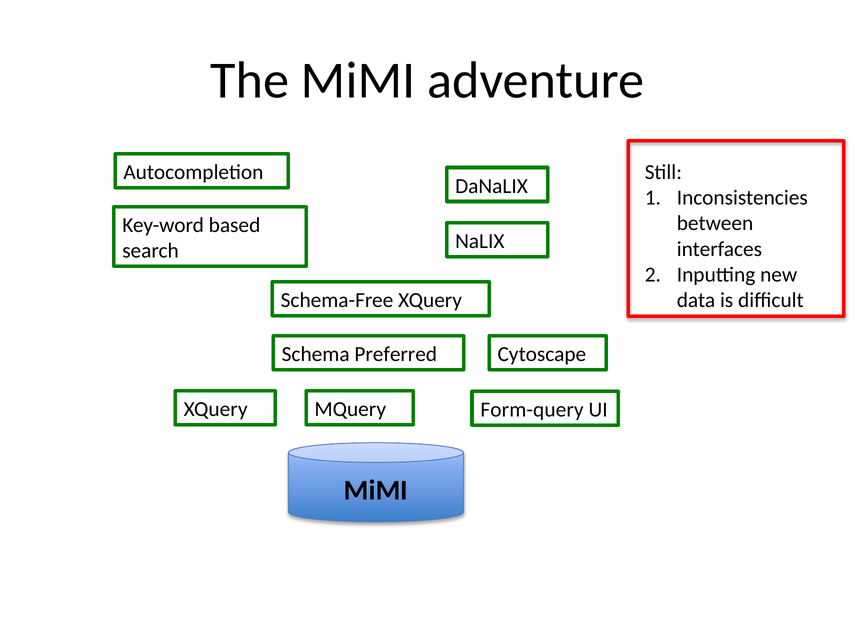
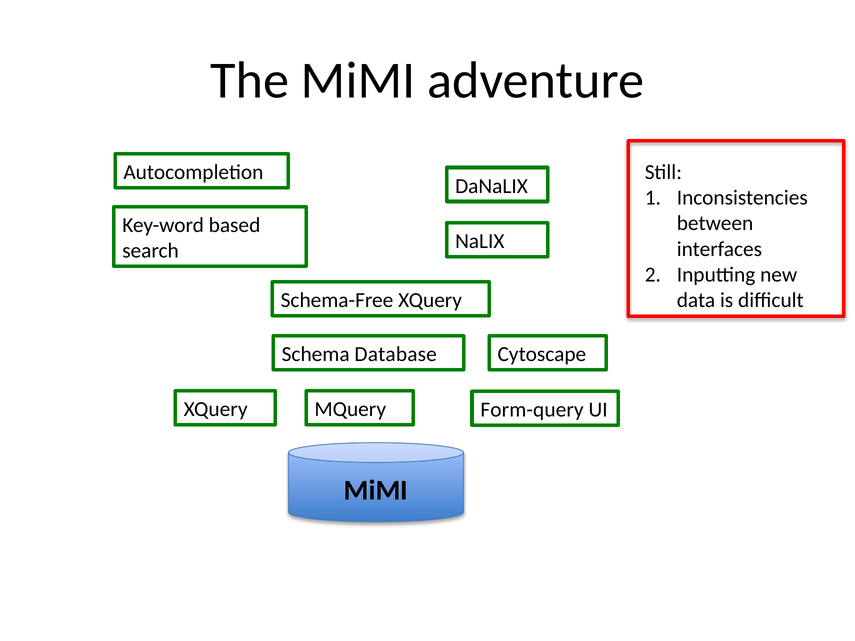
Preferred: Preferred -> Database
